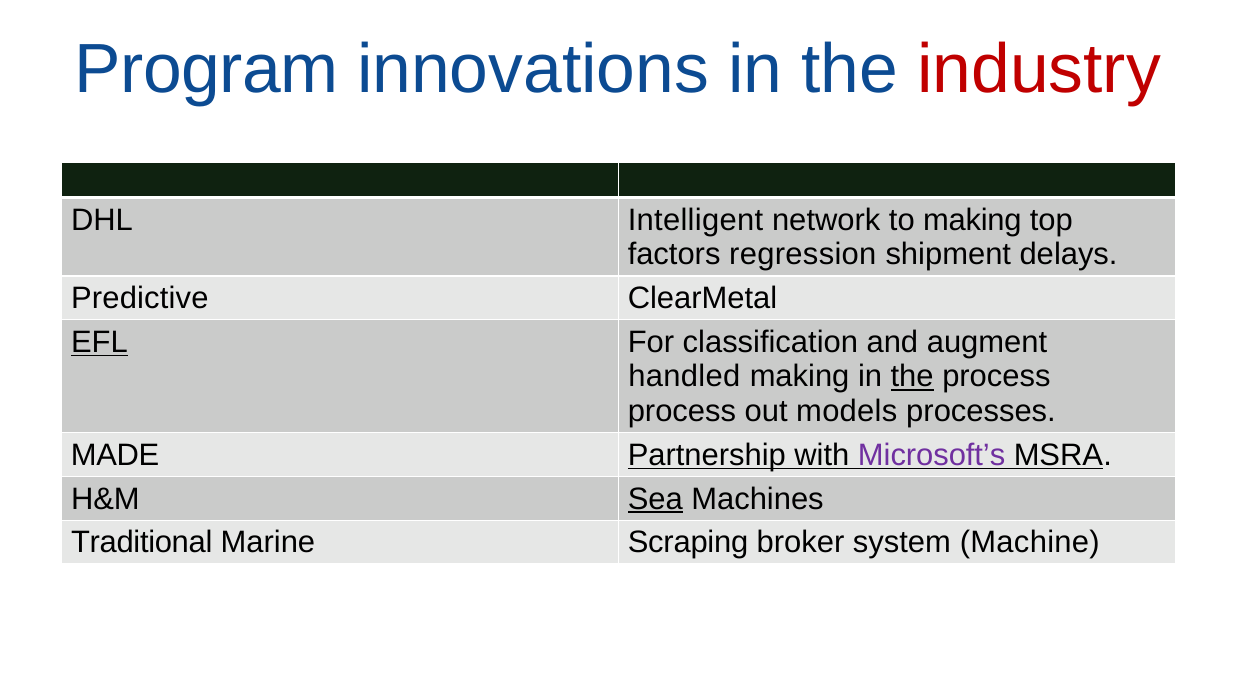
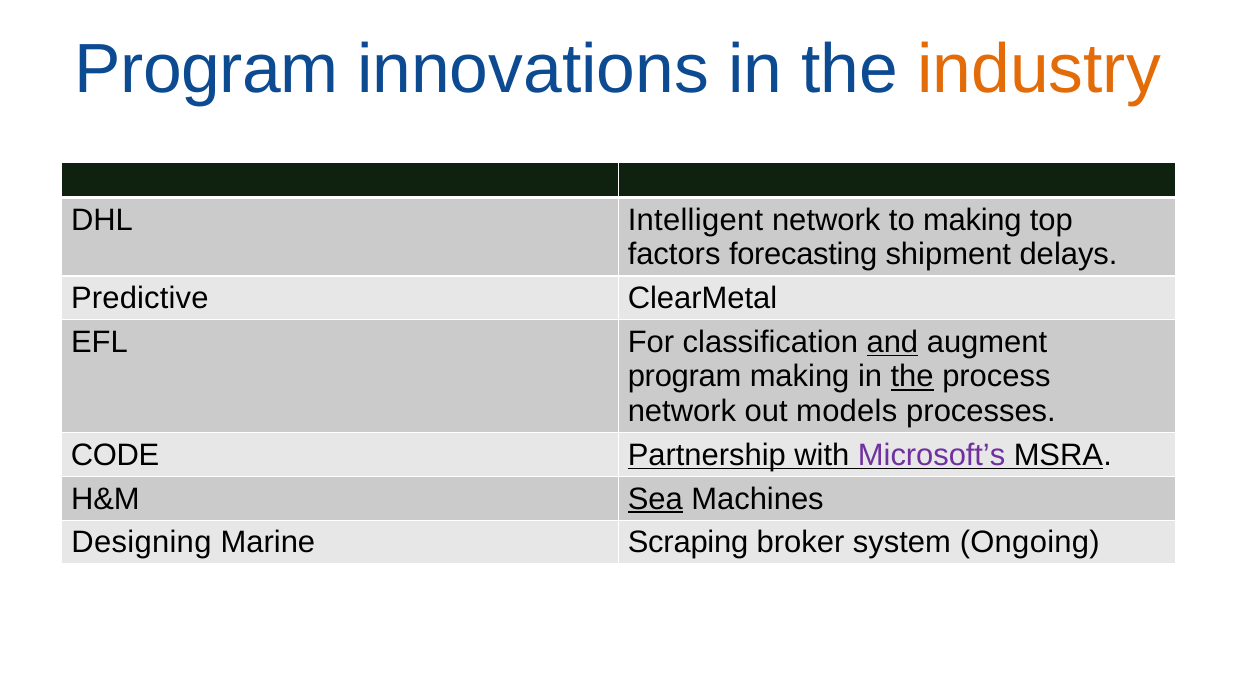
industry colour: red -> orange
regression: regression -> forecasting
EFL underline: present -> none
and underline: none -> present
handled at (684, 377): handled -> program
process at (682, 411): process -> network
MADE: MADE -> CODE
Traditional: Traditional -> Designing
Machine: Machine -> Ongoing
